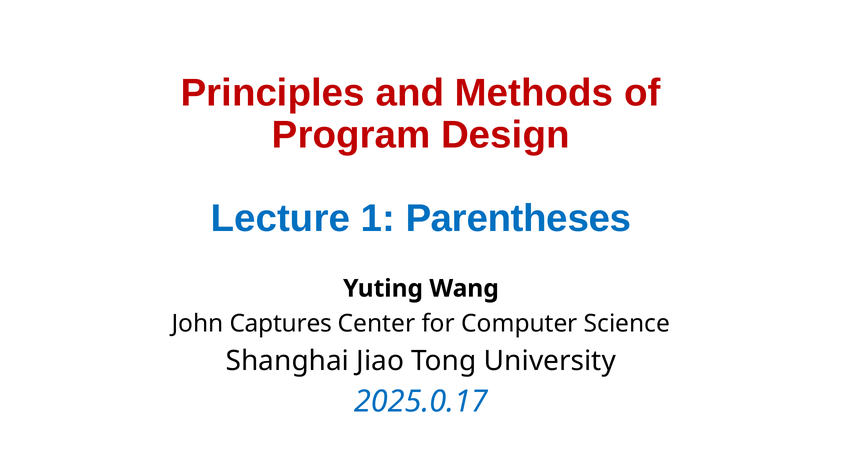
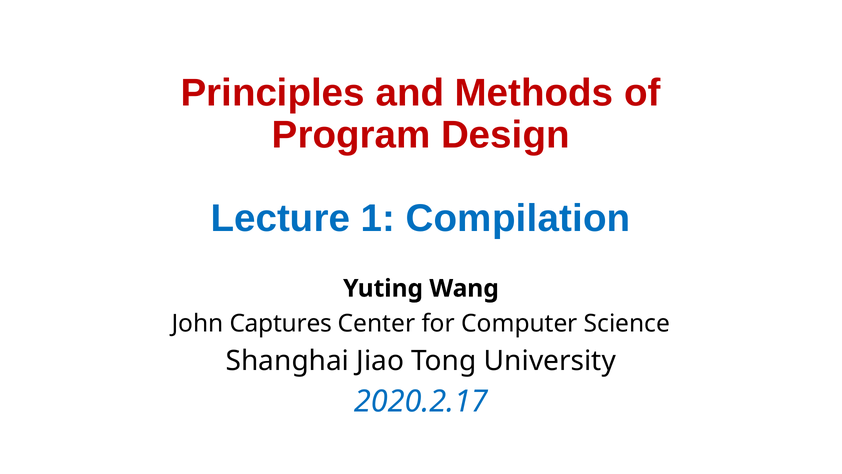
Parentheses: Parentheses -> Compilation
2025.0.17: 2025.0.17 -> 2020.2.17
